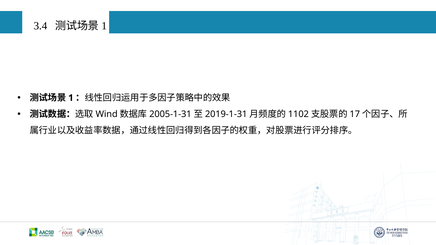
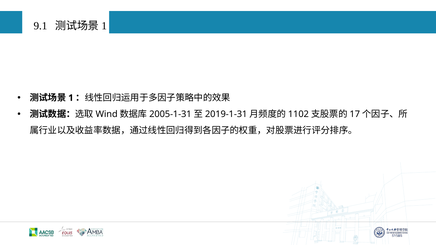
3.4: 3.4 -> 9.1
